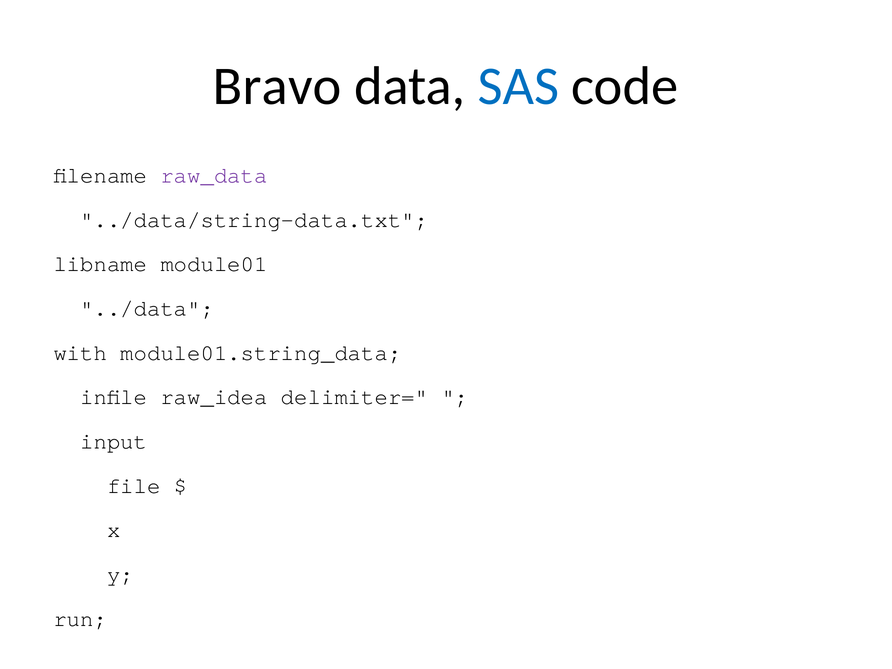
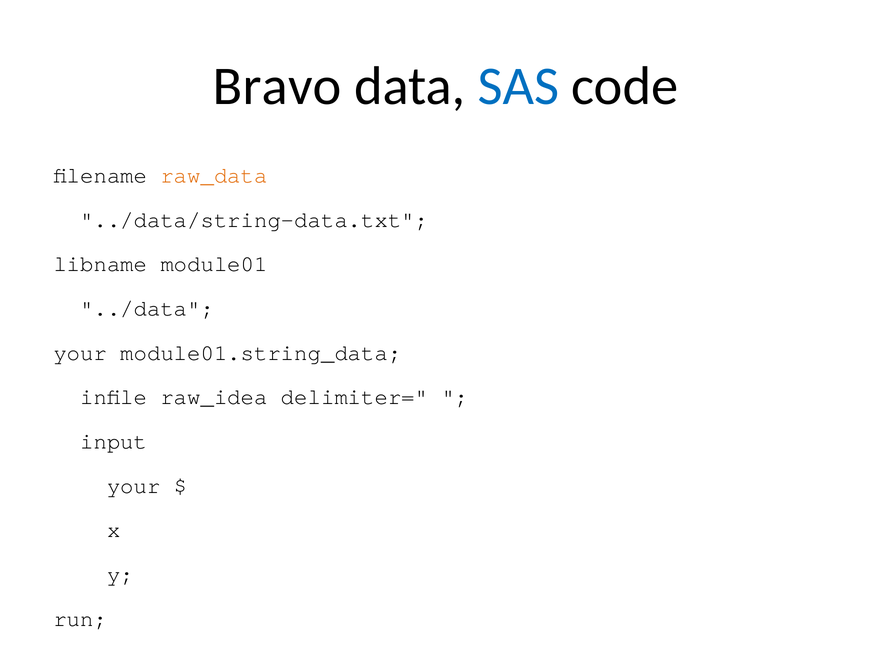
raw_data colour: purple -> orange
with at (80, 353): with -> your
file at (134, 486): file -> your
